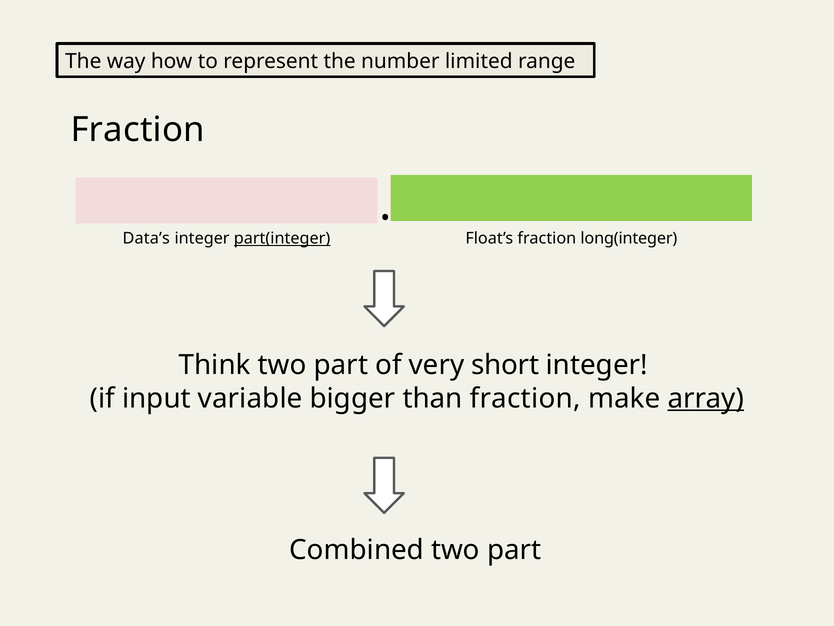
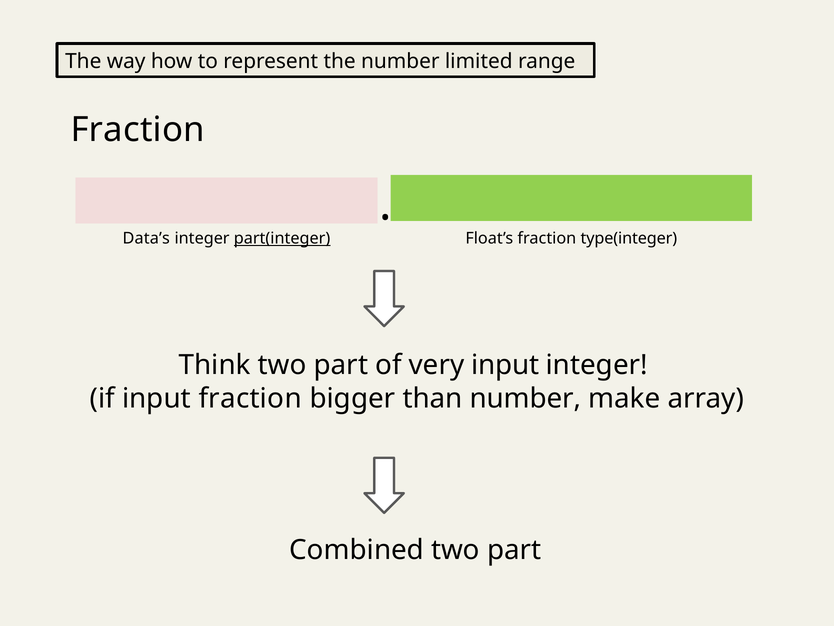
long(integer: long(integer -> type(integer
very short: short -> input
input variable: variable -> fraction
than fraction: fraction -> number
array underline: present -> none
